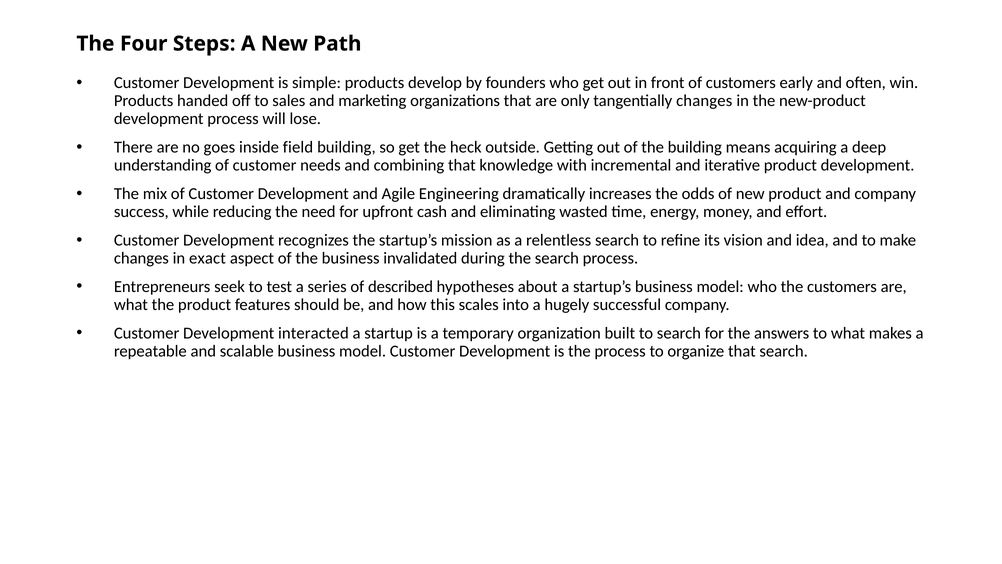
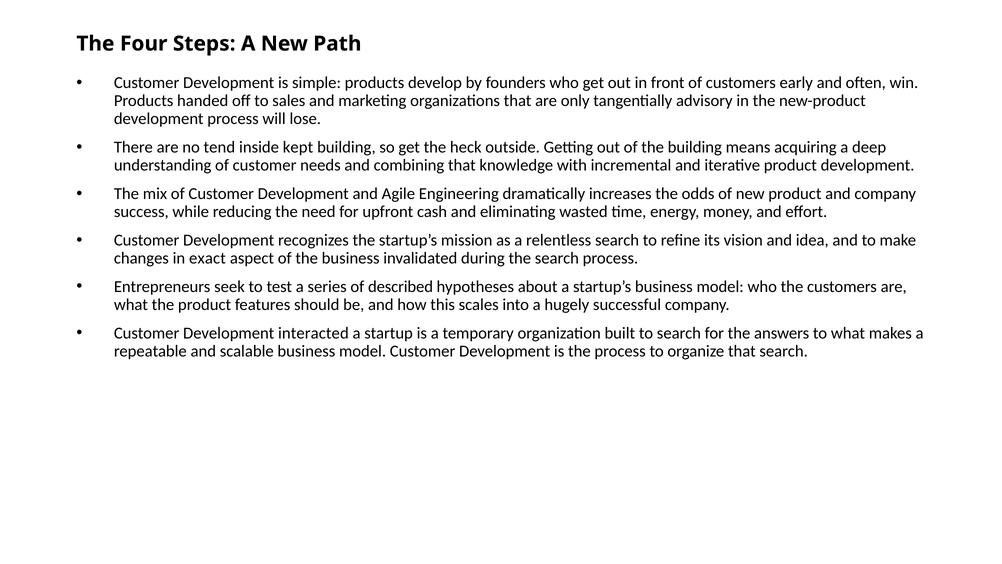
tangentially changes: changes -> advisory
goes: goes -> tend
field: field -> kept
